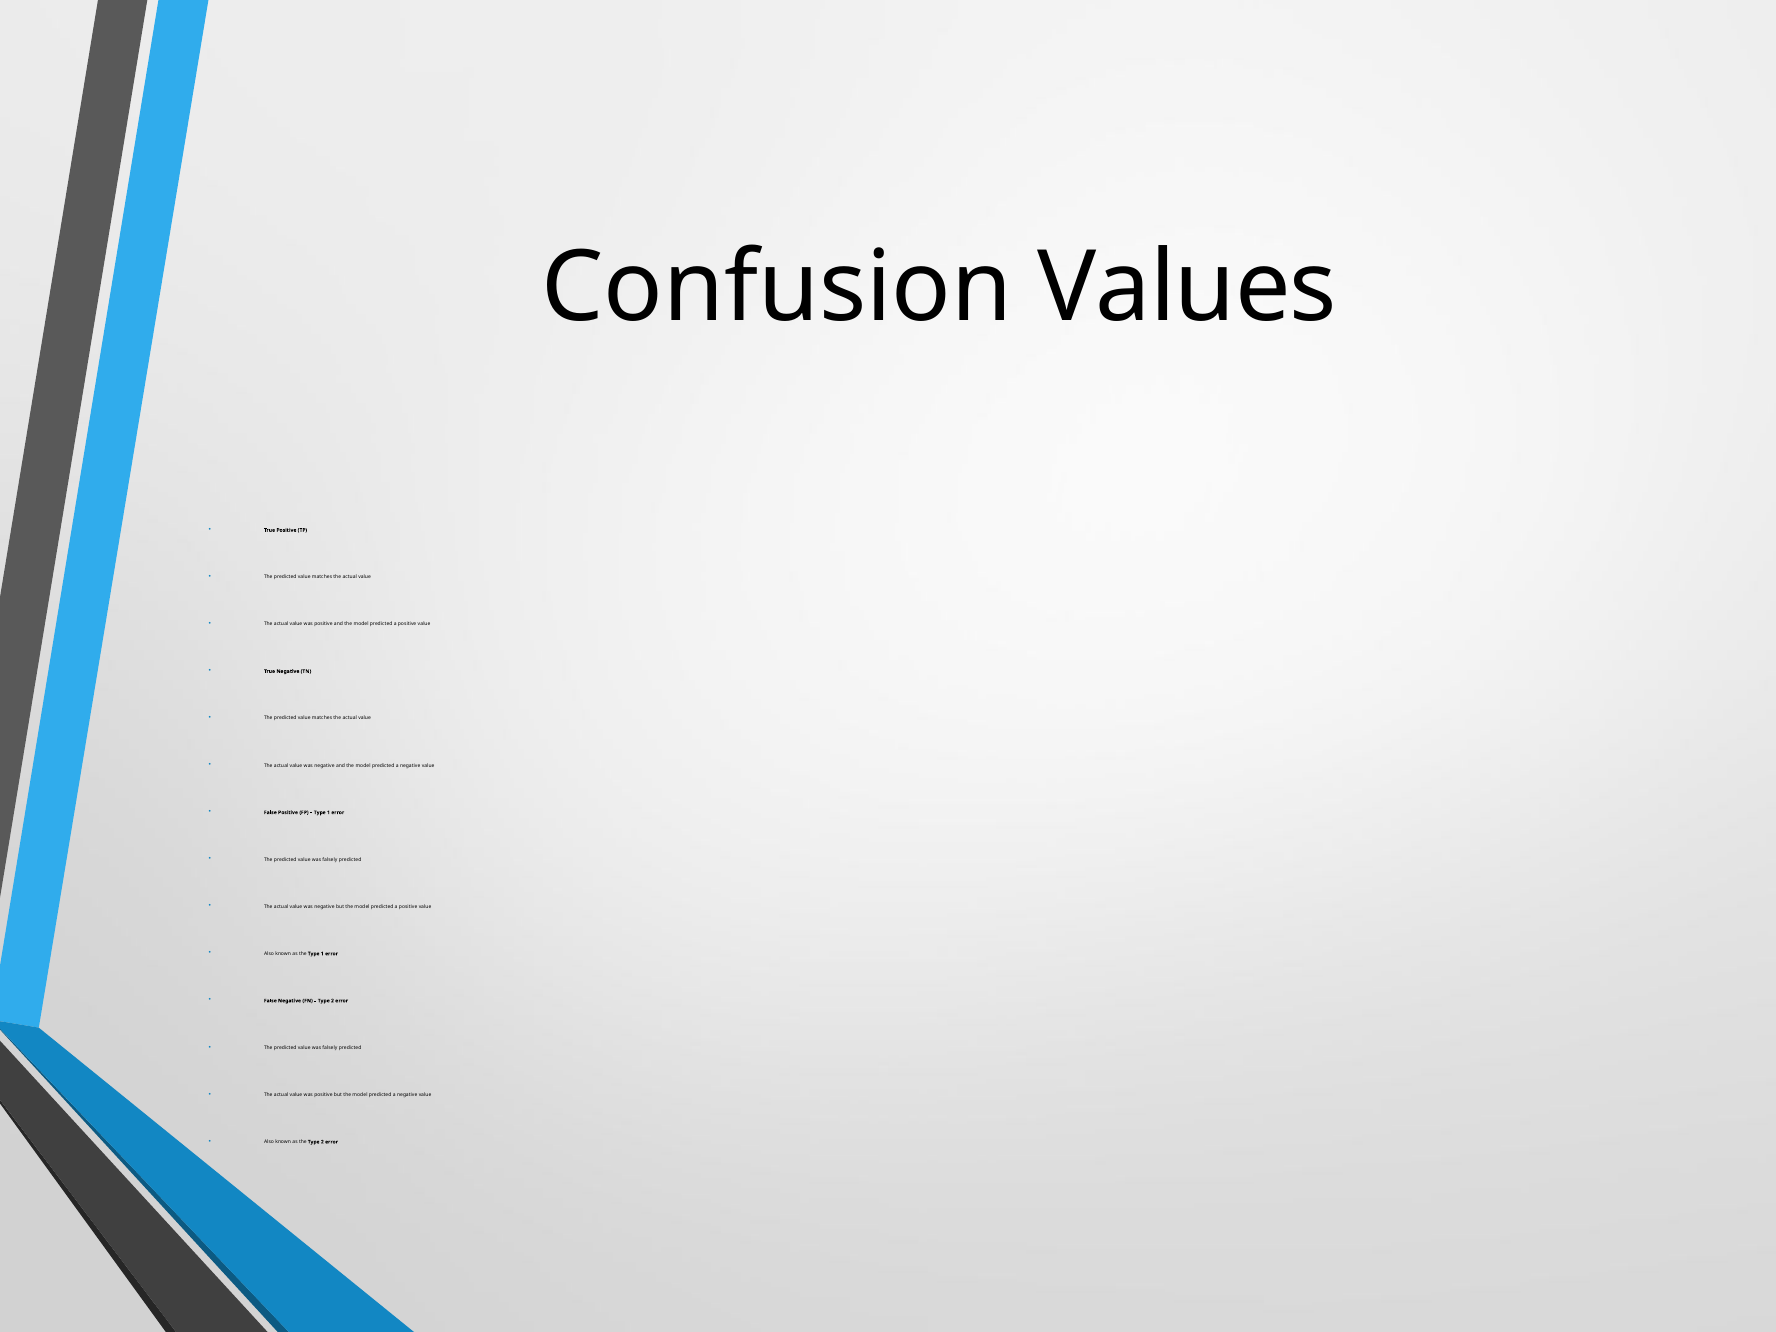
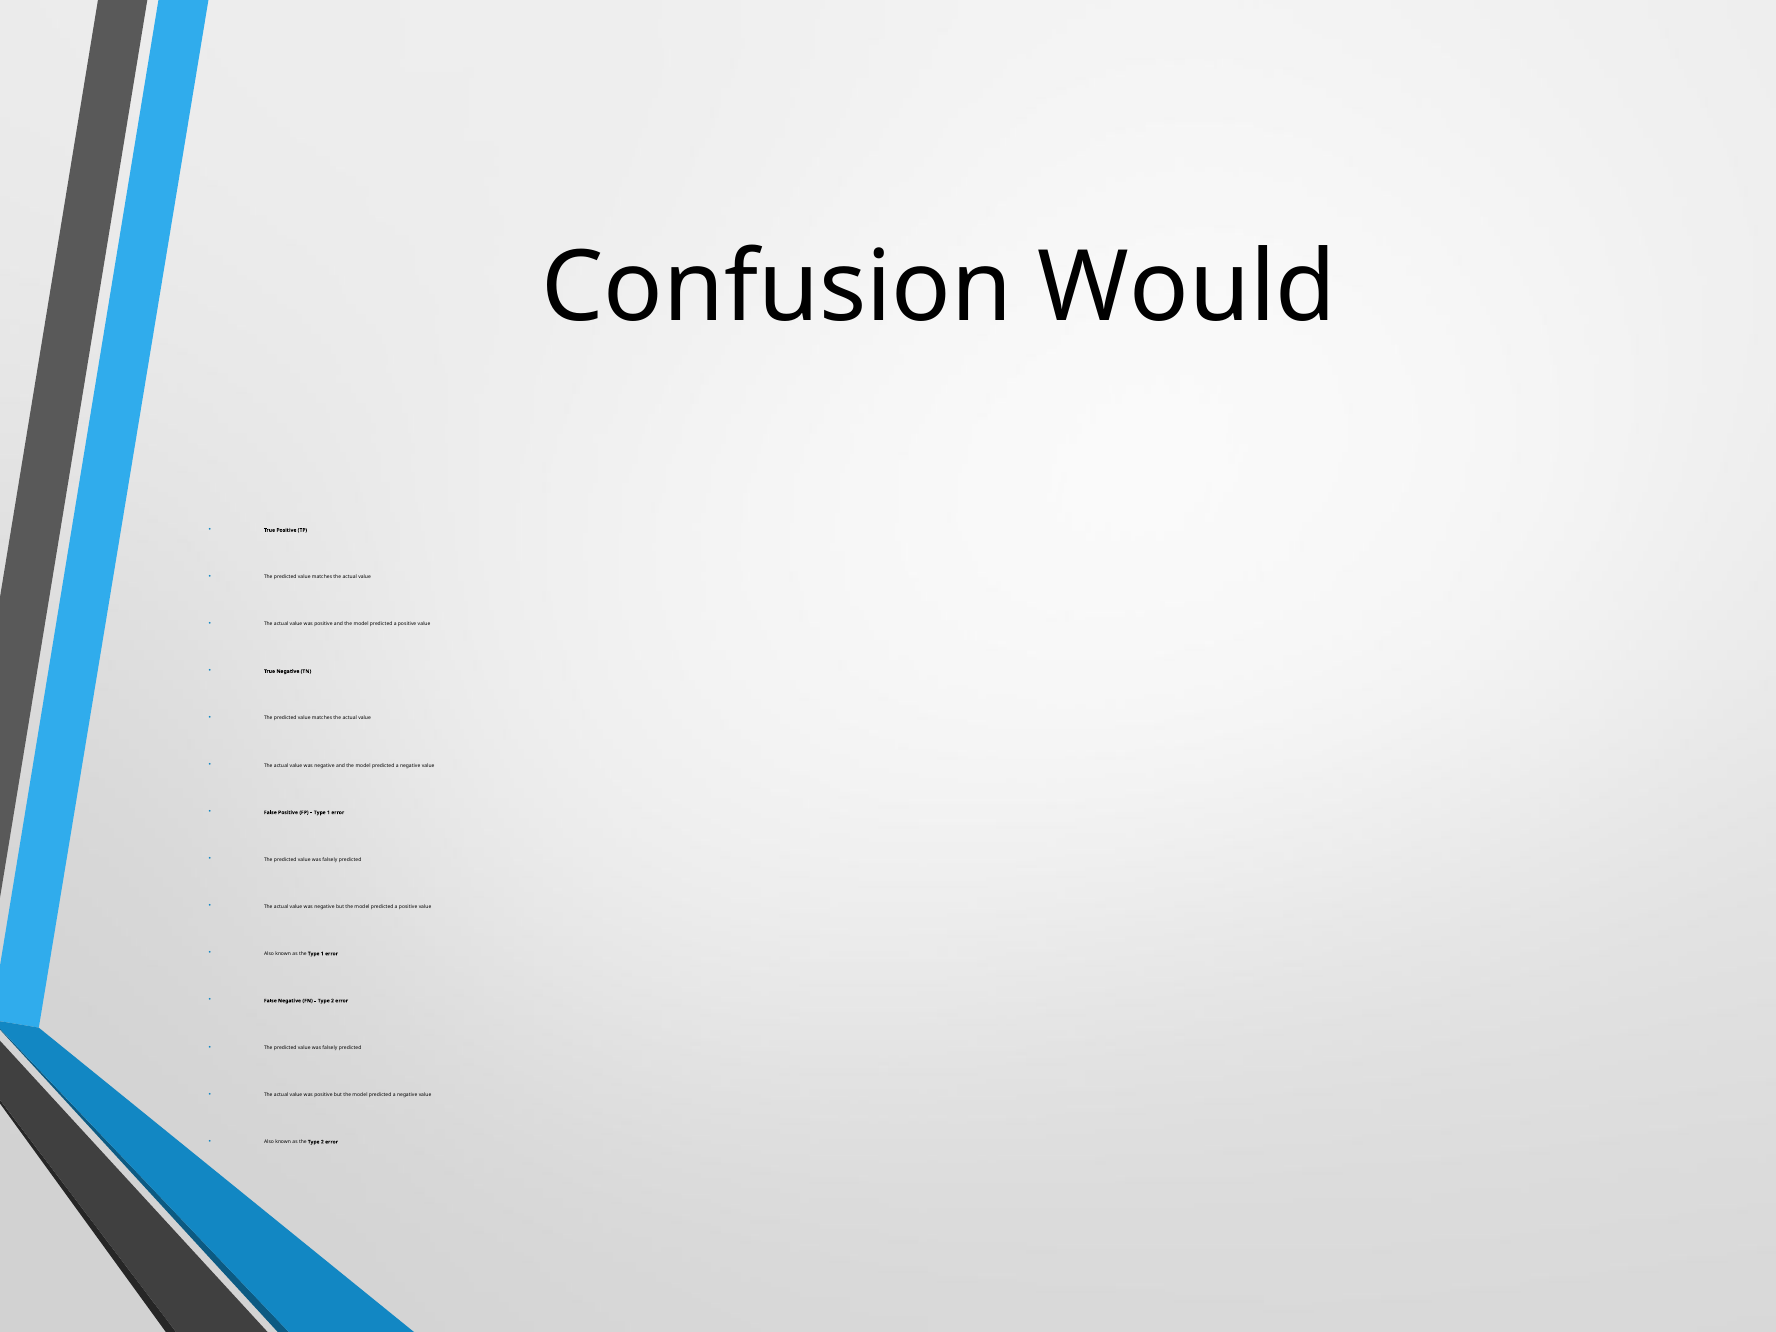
Values: Values -> Would
